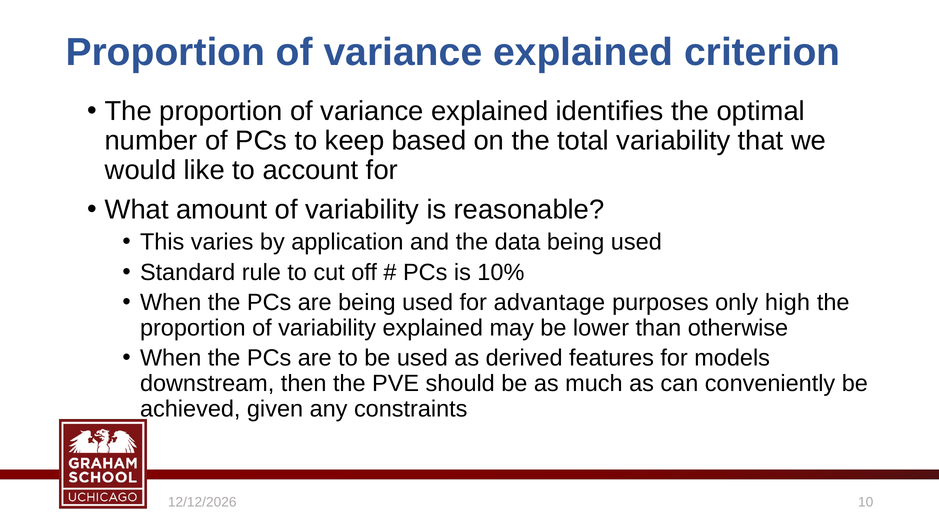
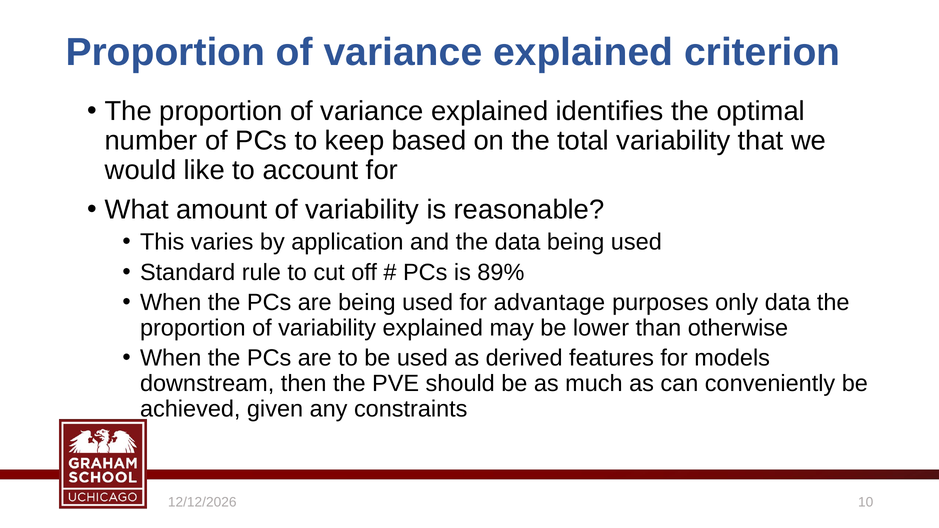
10%: 10% -> 89%
only high: high -> data
